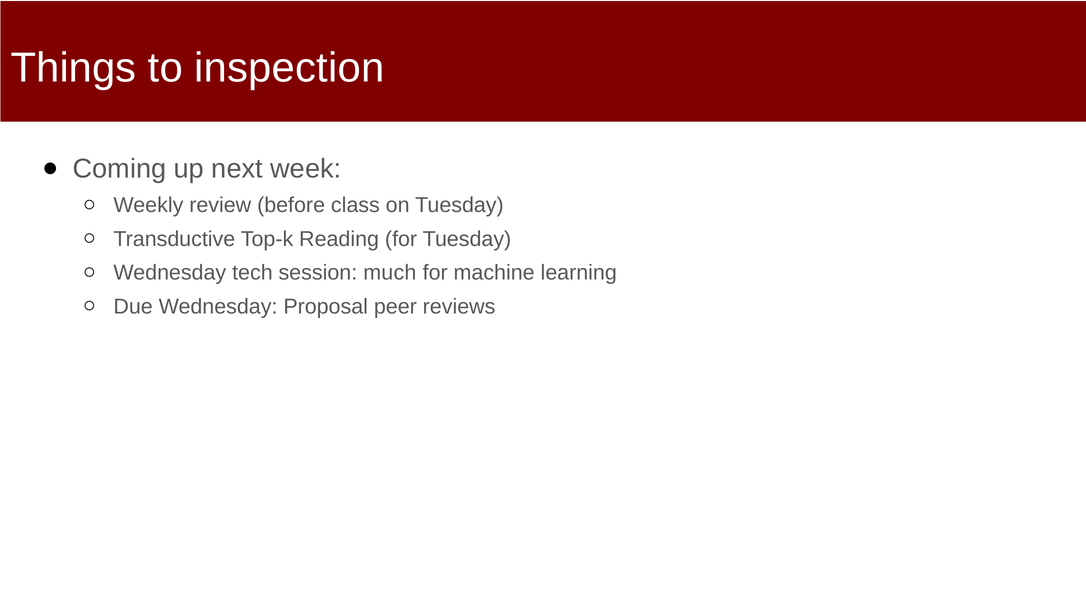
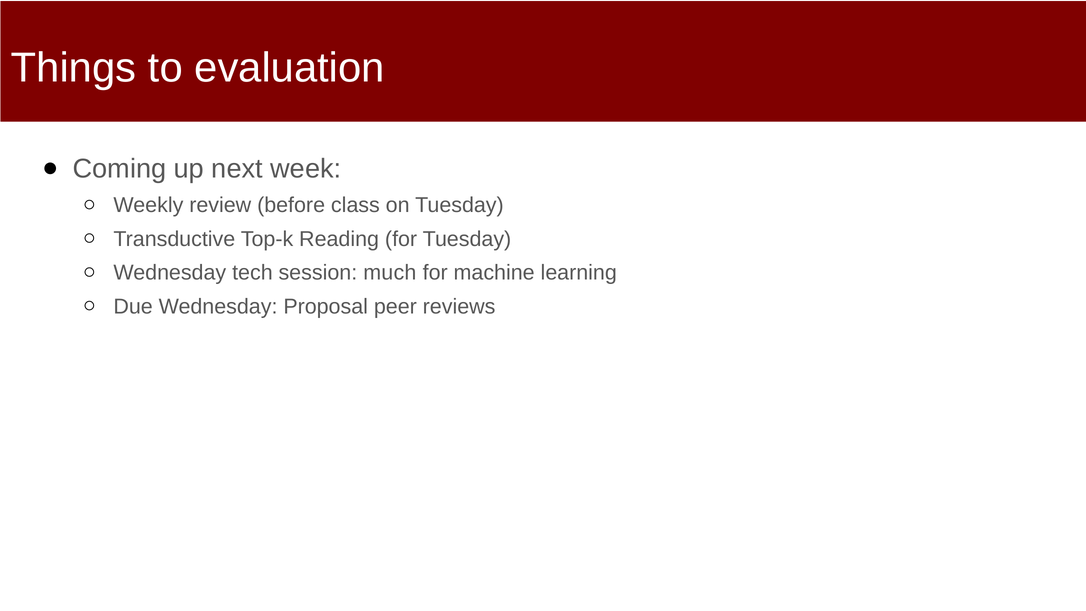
inspection: inspection -> evaluation
